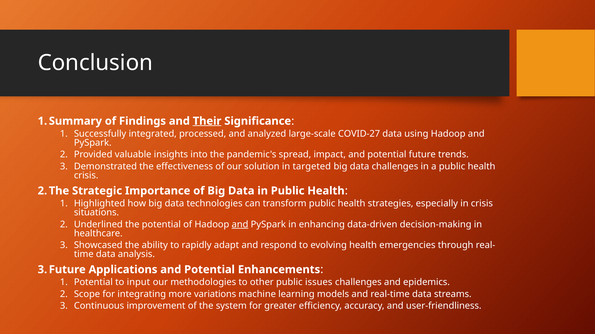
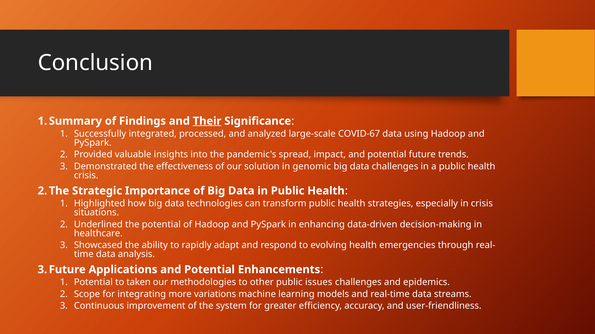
COVID-27: COVID-27 -> COVID-67
targeted: targeted -> genomic
and at (240, 225) underline: present -> none
input: input -> taken
